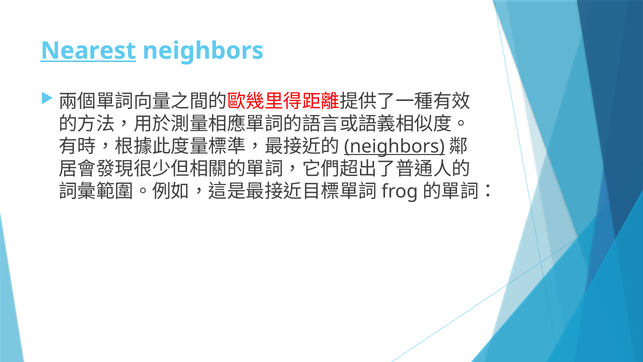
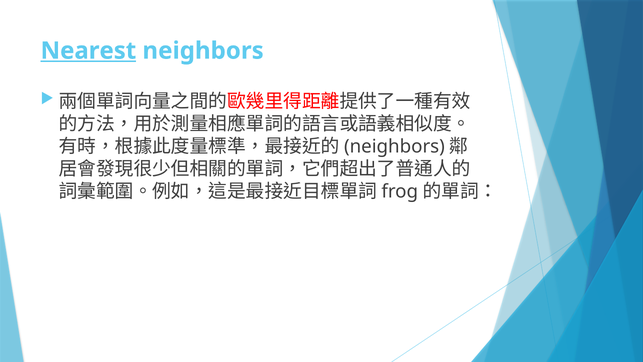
neighbors at (394, 146) underline: present -> none
